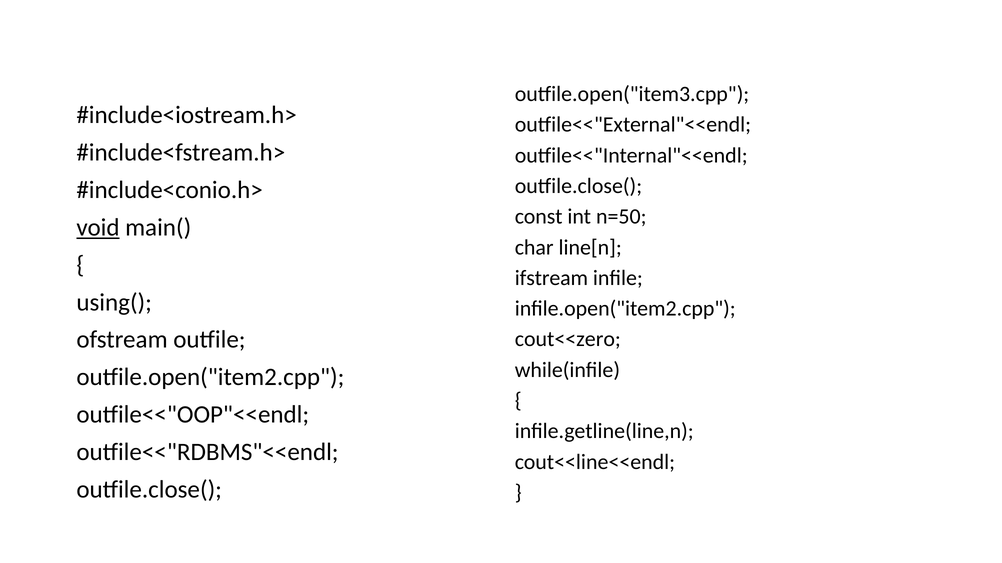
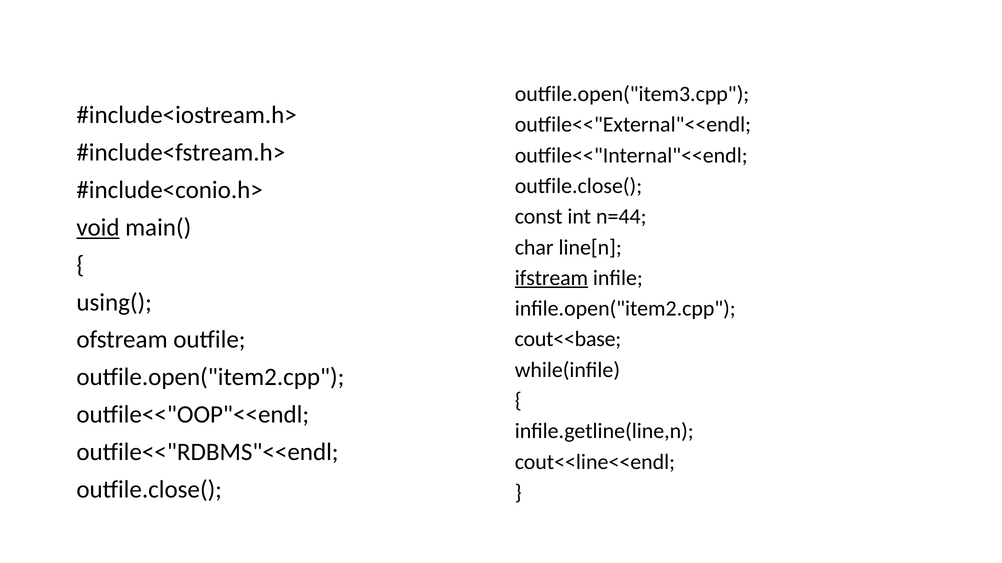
n=50: n=50 -> n=44
ifstream underline: none -> present
cout<<zero: cout<<zero -> cout<<base
